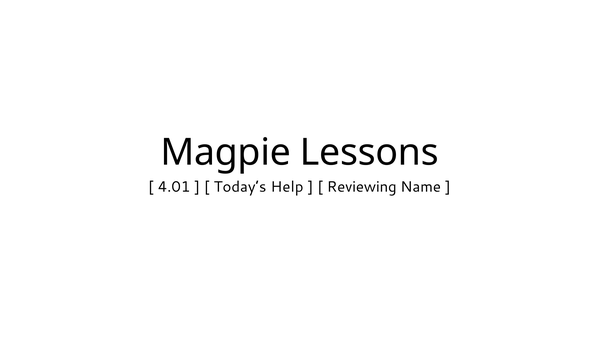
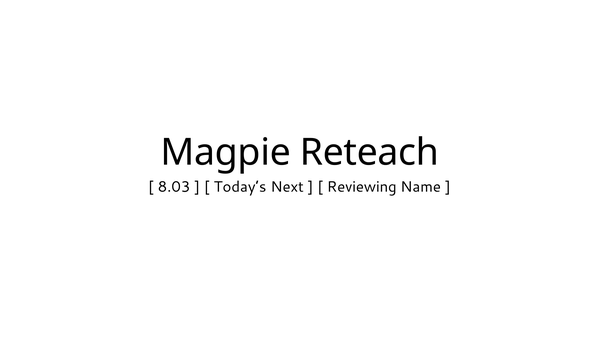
Lessons: Lessons -> Reteach
4.01: 4.01 -> 8.03
Help: Help -> Next
